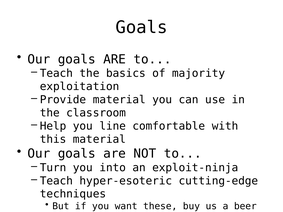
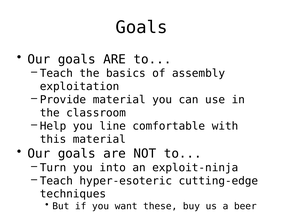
majority: majority -> assembly
